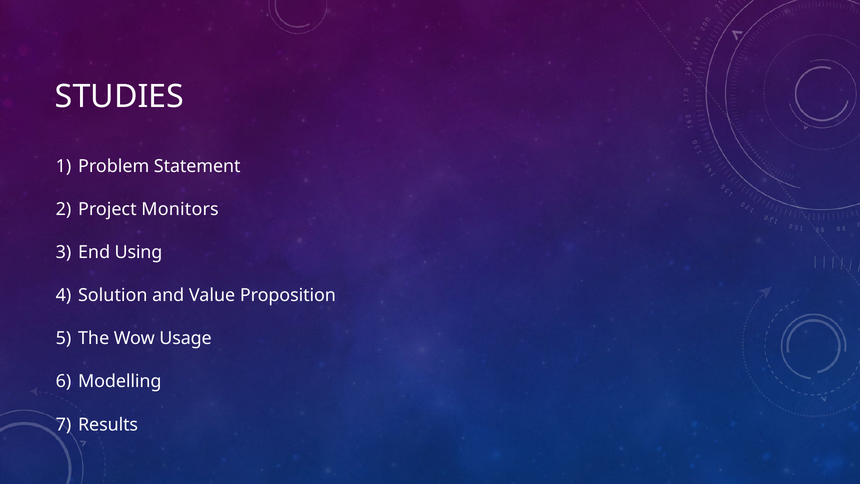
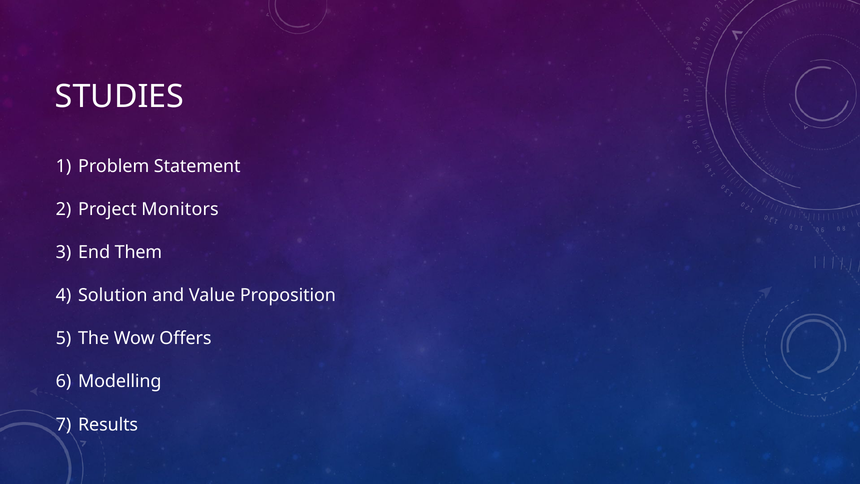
Using: Using -> Them
Usage: Usage -> Offers
